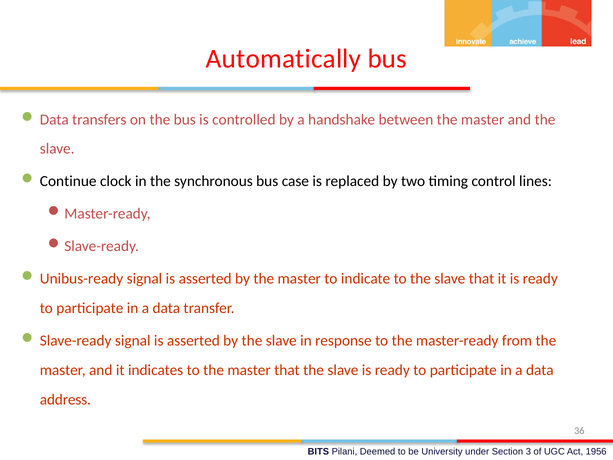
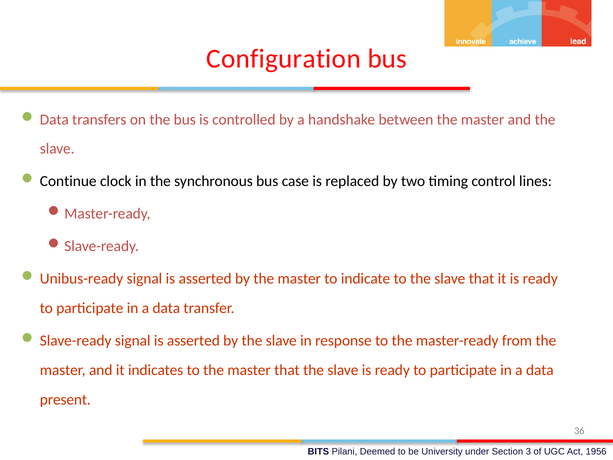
Automatically: Automatically -> Configuration
address: address -> present
